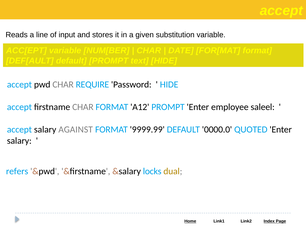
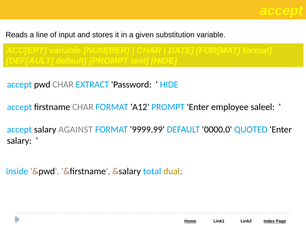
REQUIRE: REQUIRE -> EXTRACT
refers: refers -> inside
locks: locks -> total
